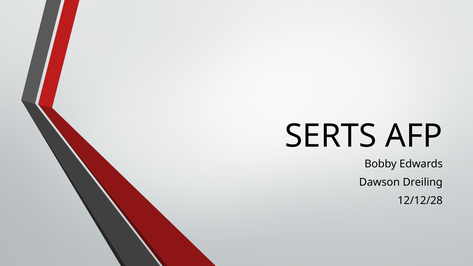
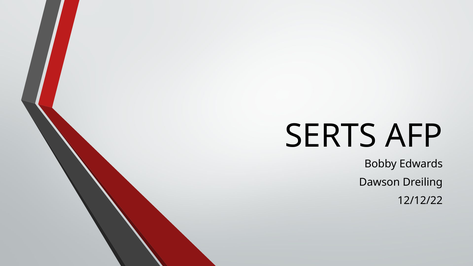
12/12/28: 12/12/28 -> 12/12/22
